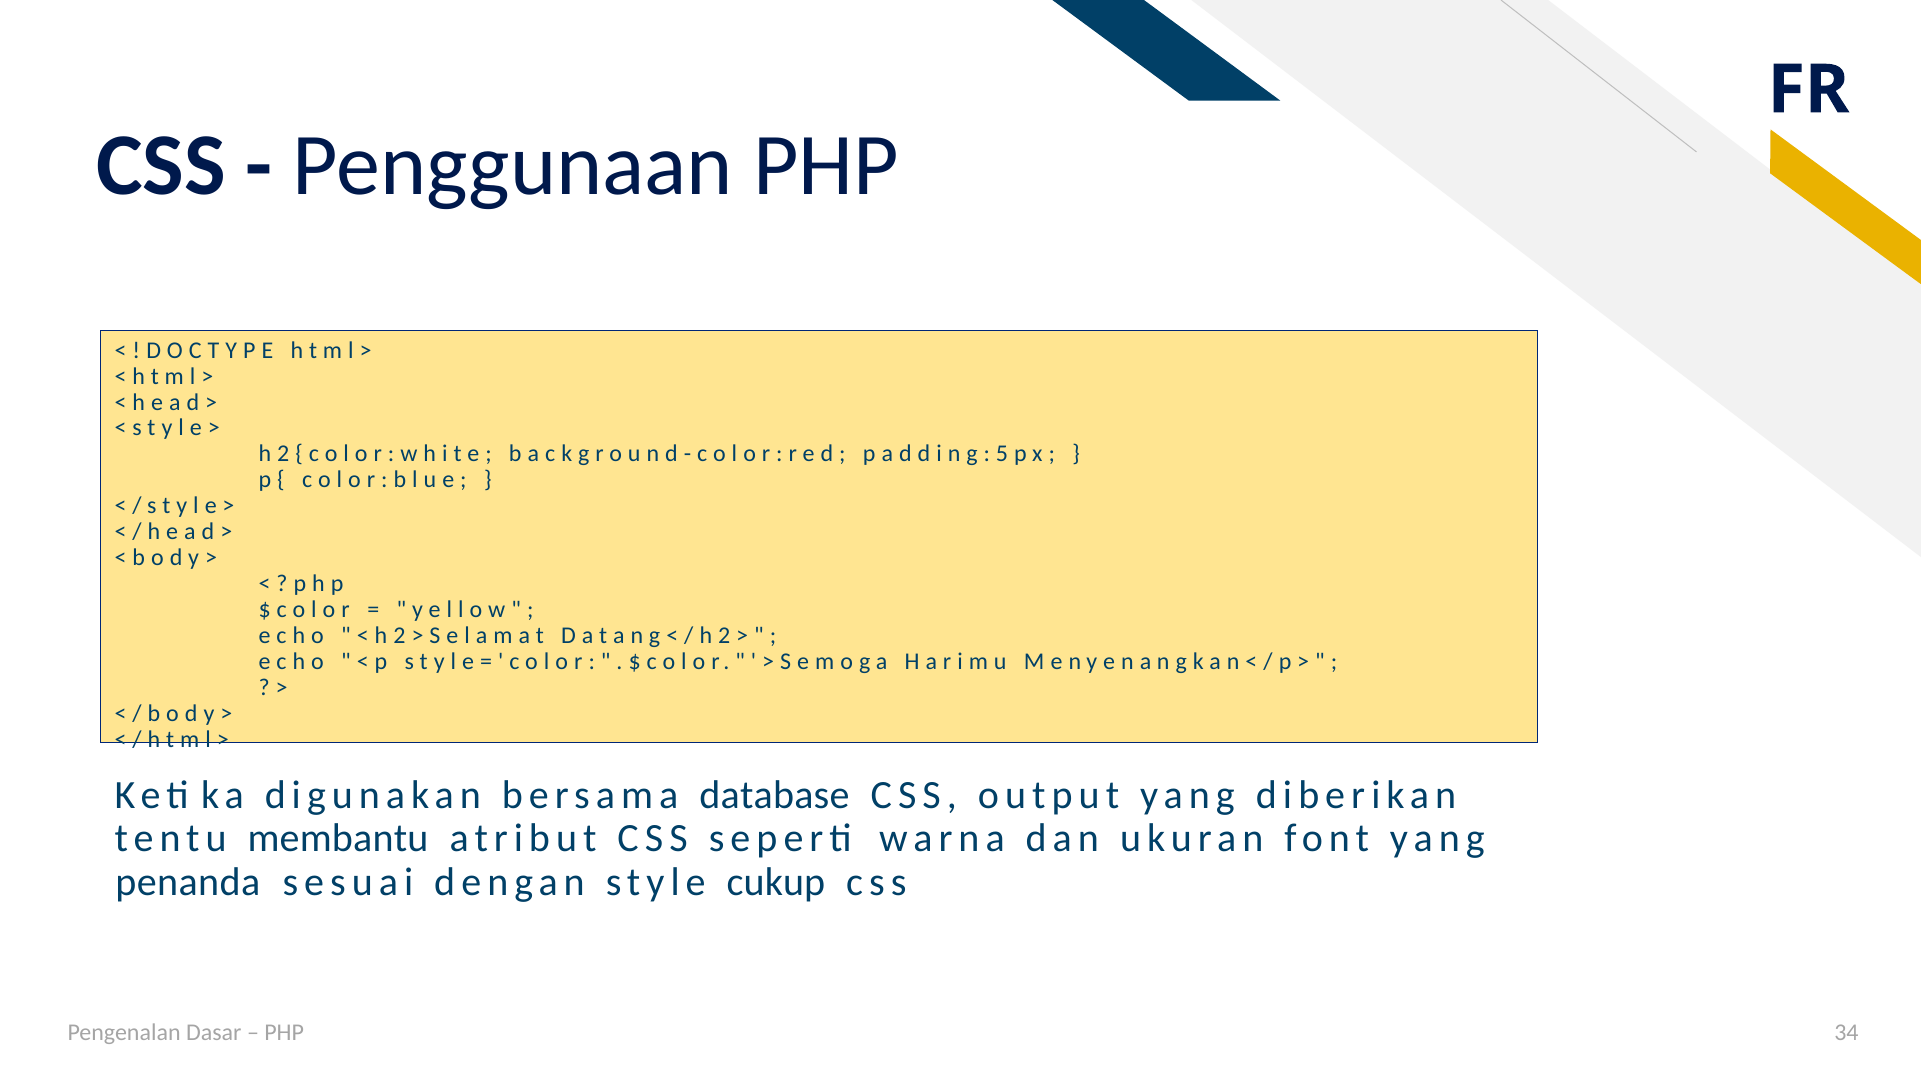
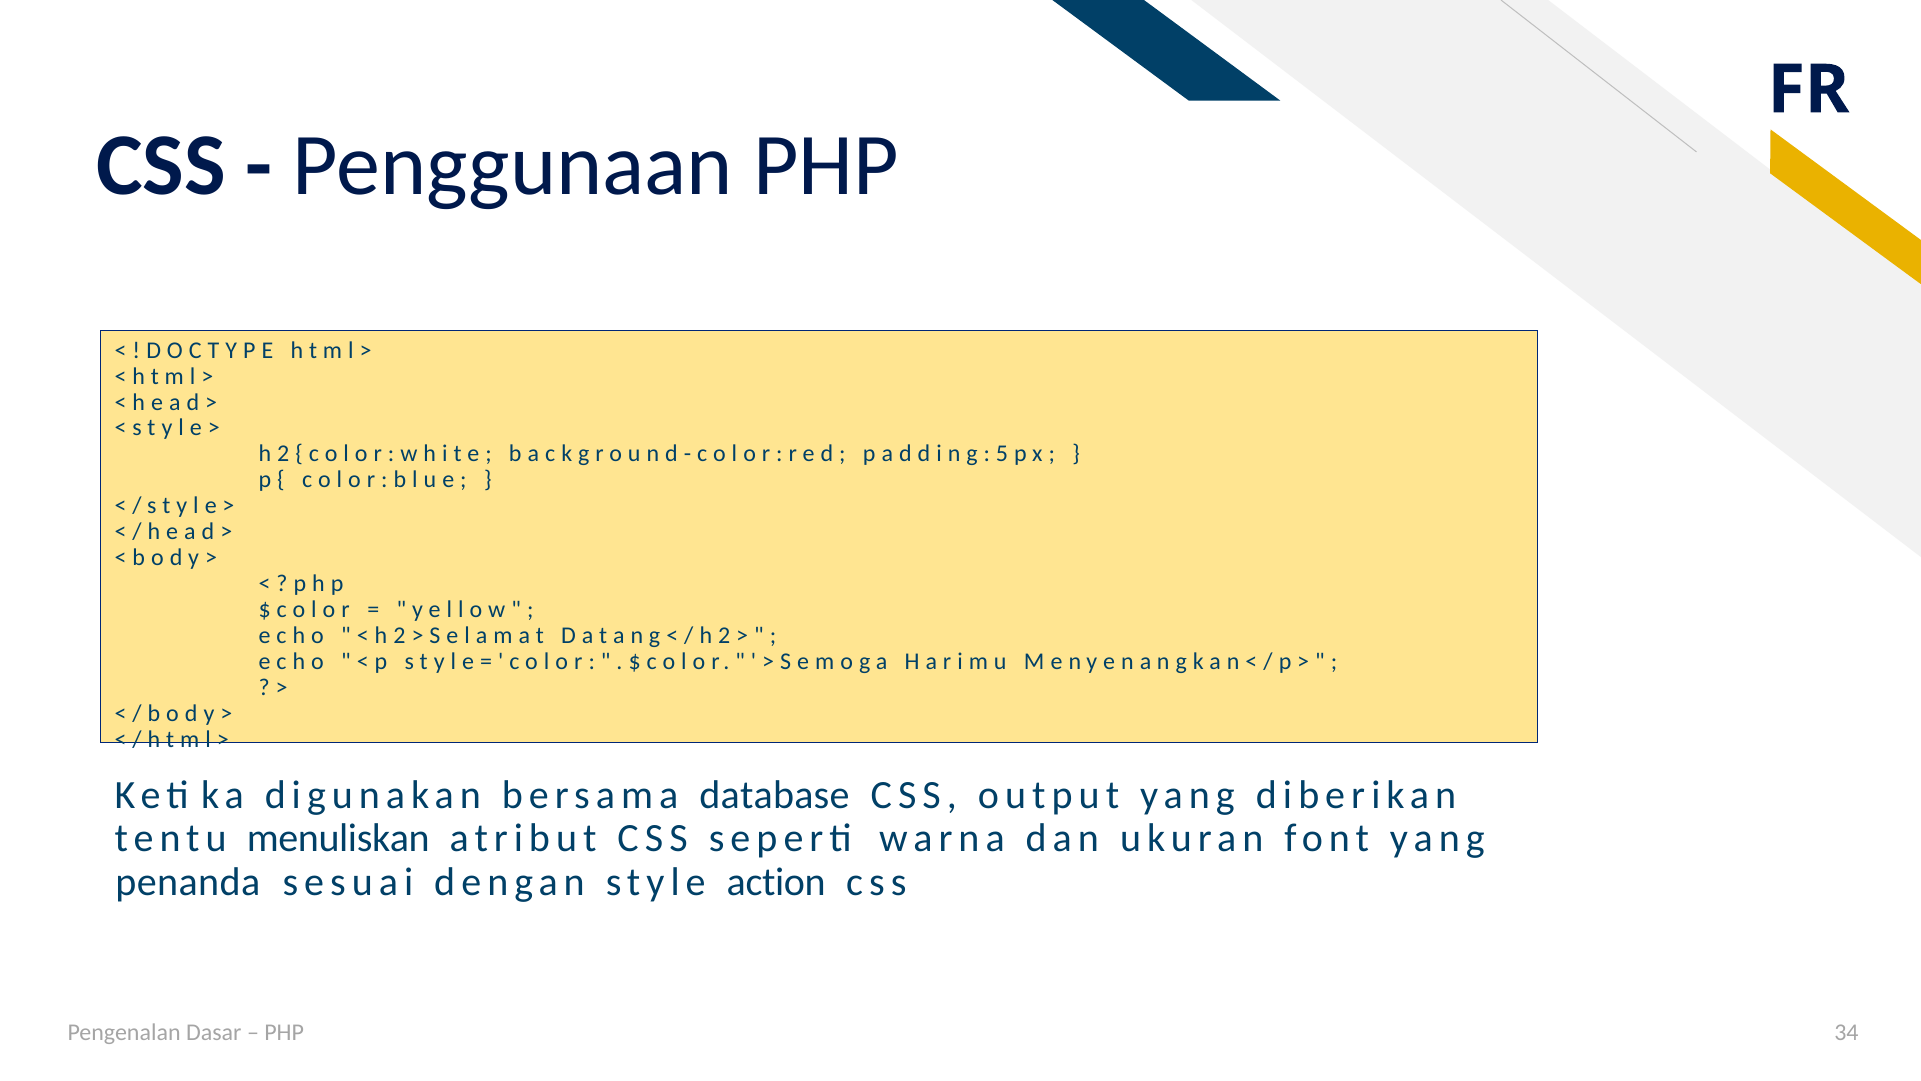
membantu: membantu -> menuliskan
cukup: cukup -> action
